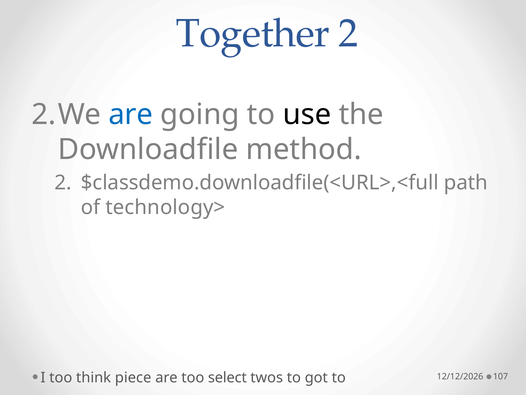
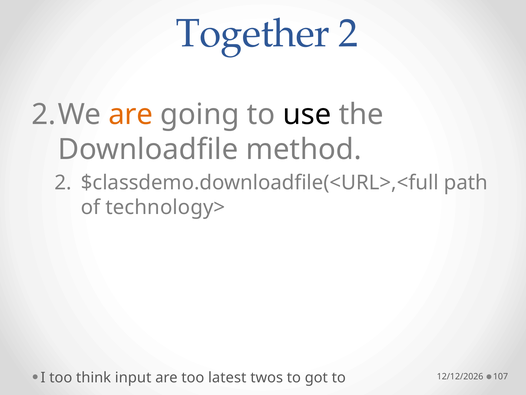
are at (131, 114) colour: blue -> orange
piece: piece -> input
select: select -> latest
